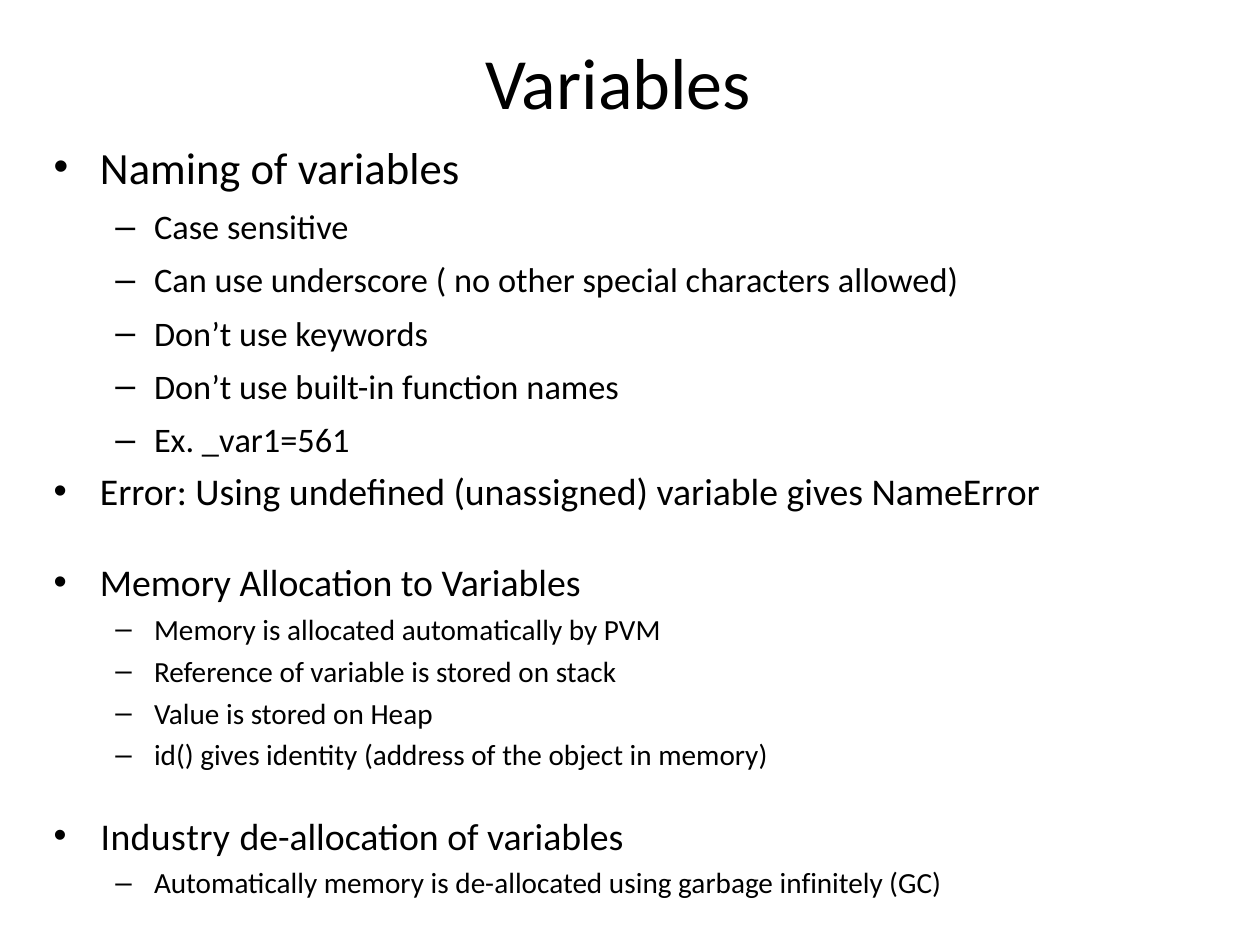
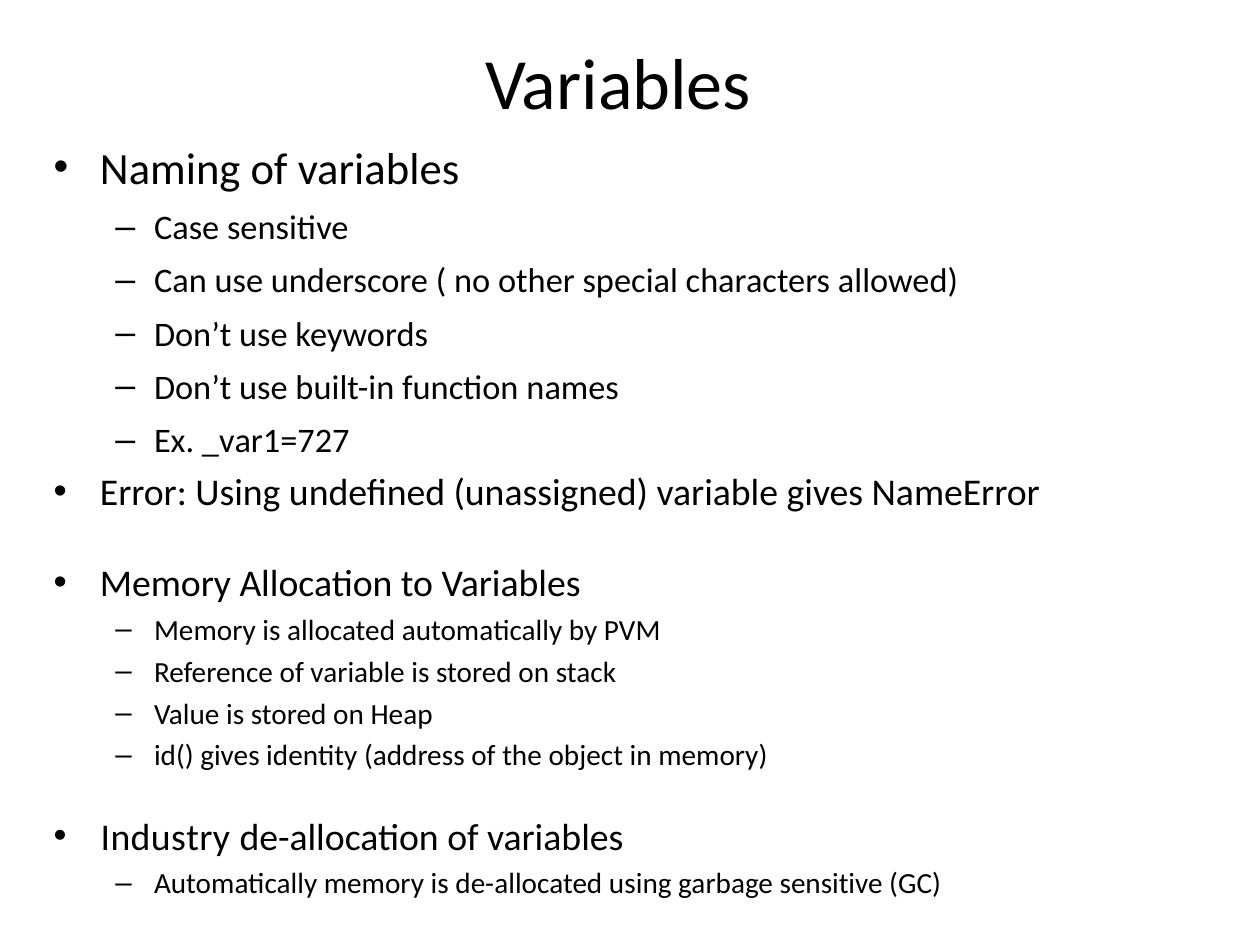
_var1=561: _var1=561 -> _var1=727
garbage infinitely: infinitely -> sensitive
